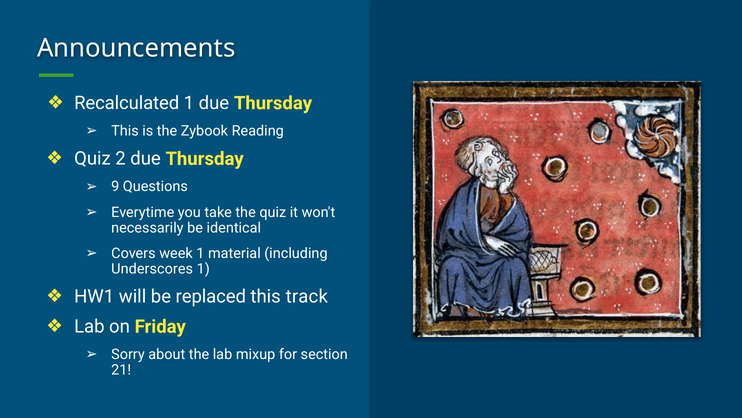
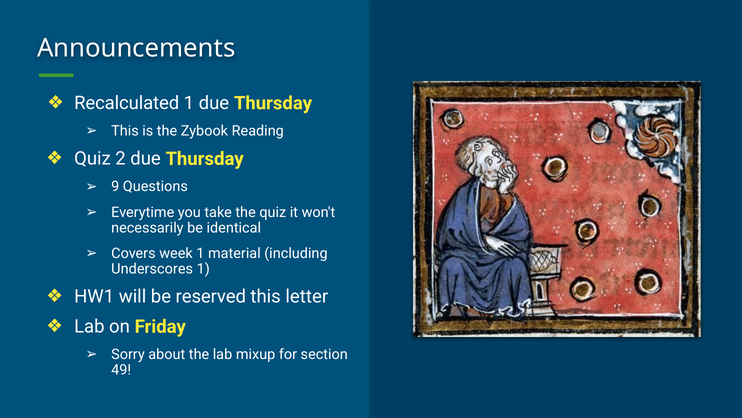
replaced: replaced -> reserved
track: track -> letter
21: 21 -> 49
